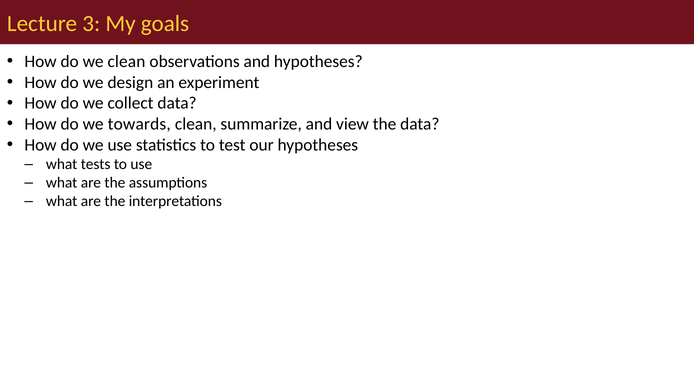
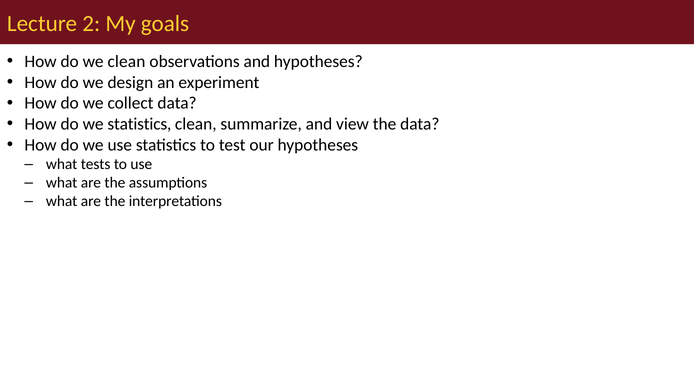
3: 3 -> 2
we towards: towards -> statistics
